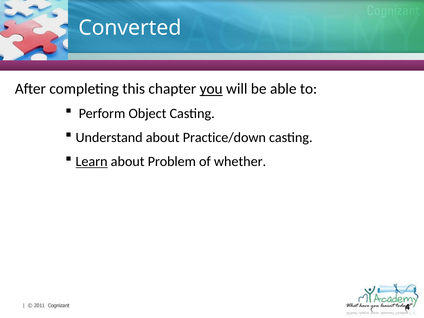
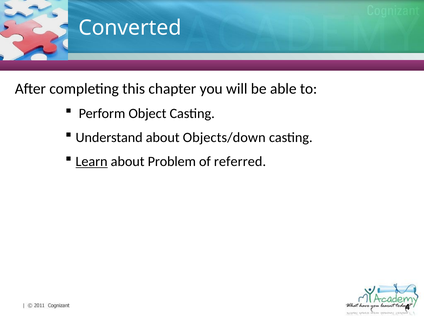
you underline: present -> none
Practice/down: Practice/down -> Objects/down
whether: whether -> referred
